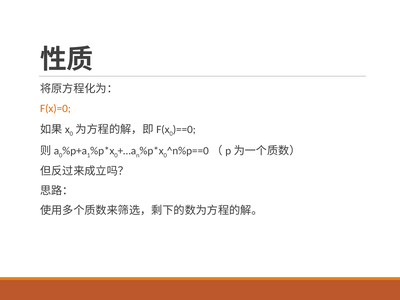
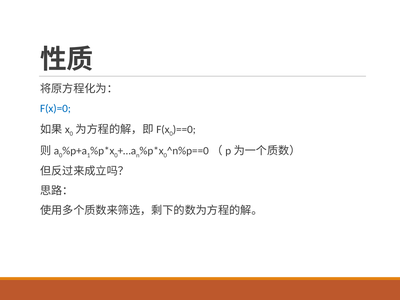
F(x)=0 colour: orange -> blue
